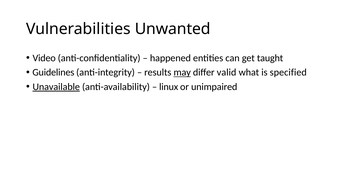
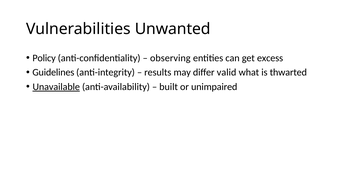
Video: Video -> Policy
happened: happened -> observing
taught: taught -> excess
may underline: present -> none
specified: specified -> thwarted
linux: linux -> built
